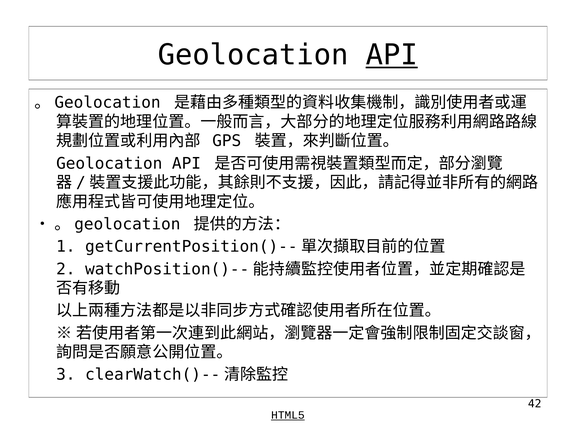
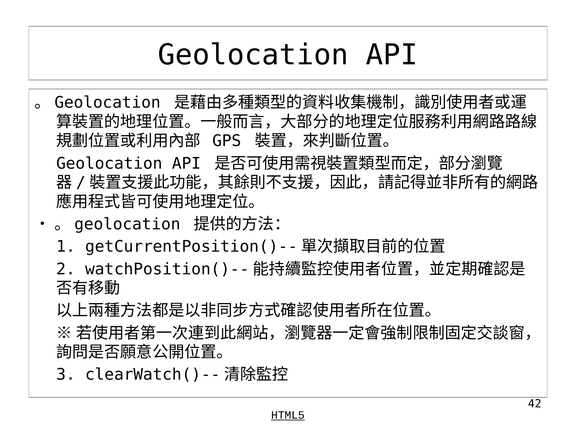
API at (392, 55) underline: present -> none
